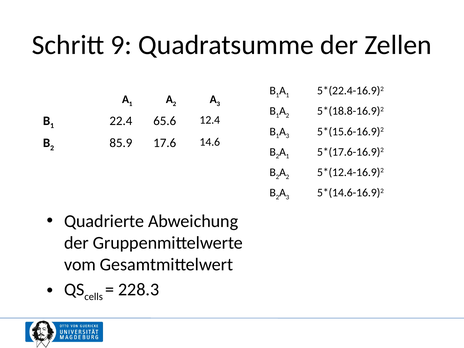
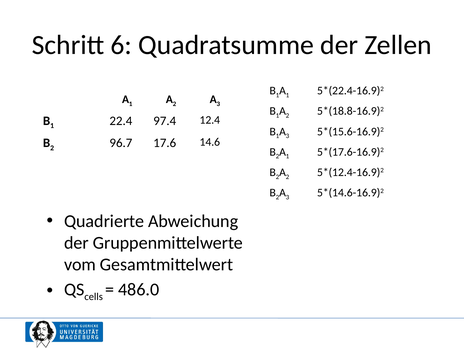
9: 9 -> 6
65.6: 65.6 -> 97.4
85.9: 85.9 -> 96.7
228.3: 228.3 -> 486.0
